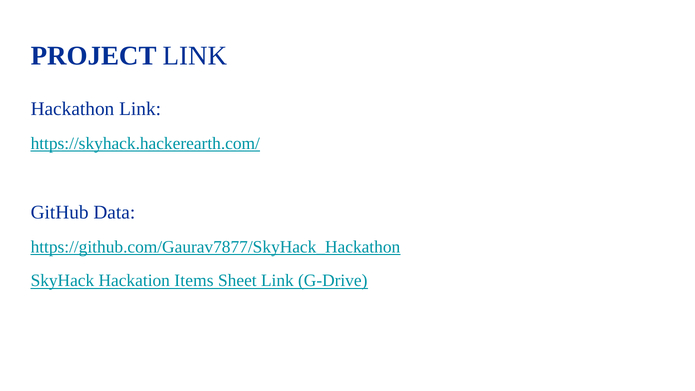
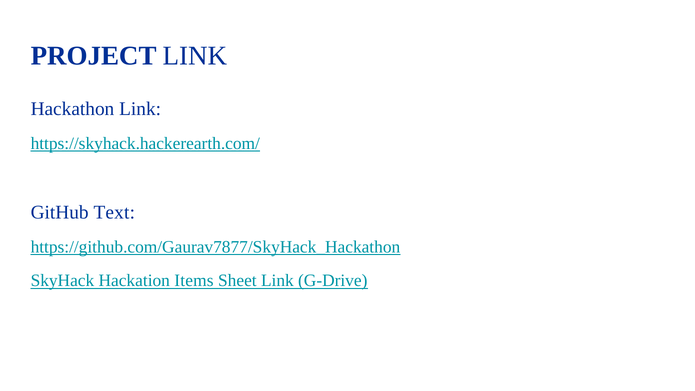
Data: Data -> Text
